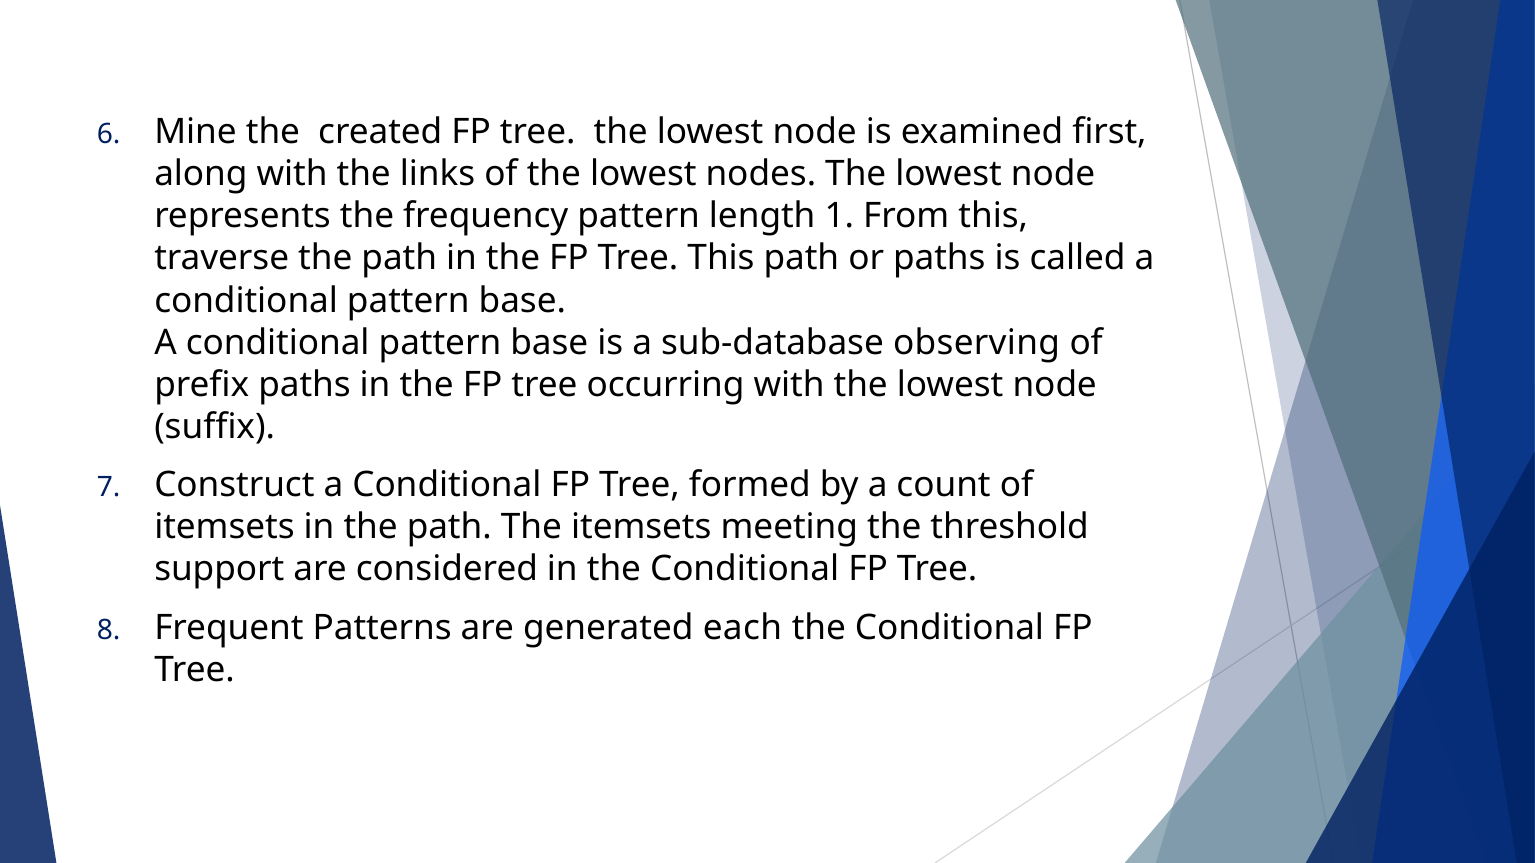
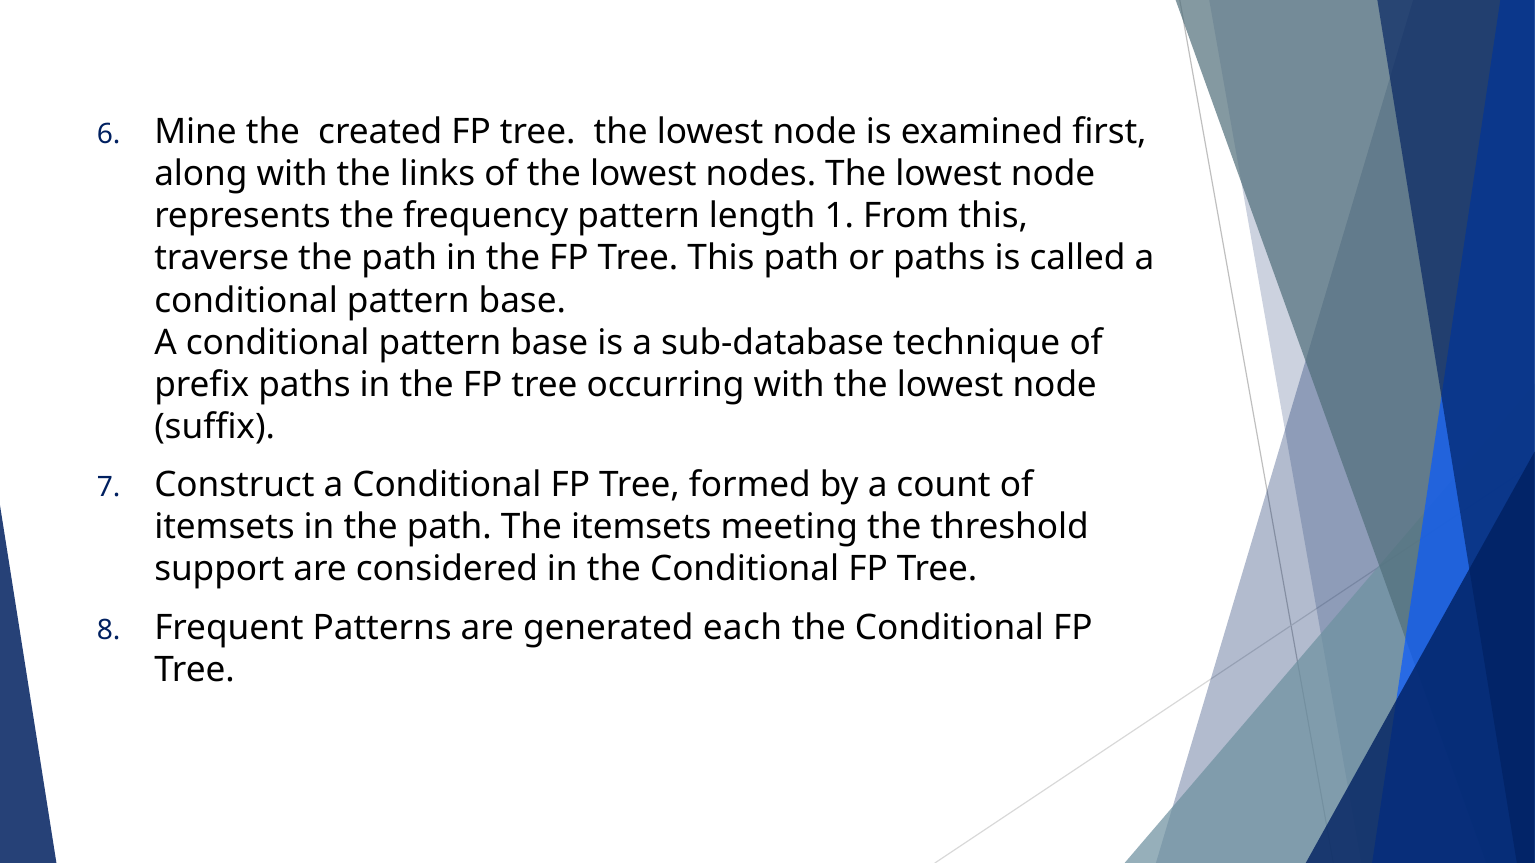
observing: observing -> technique
